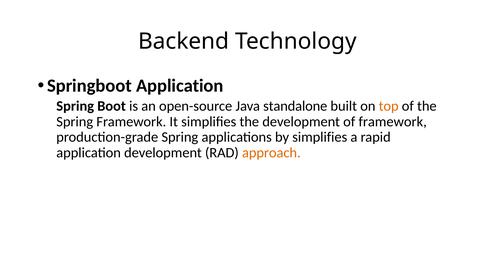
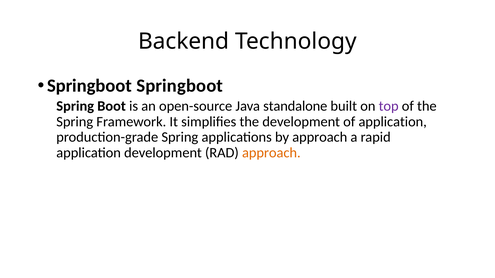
Springboot Application: Application -> Springboot
top colour: orange -> purple
of framework: framework -> application
by simplifies: simplifies -> approach
